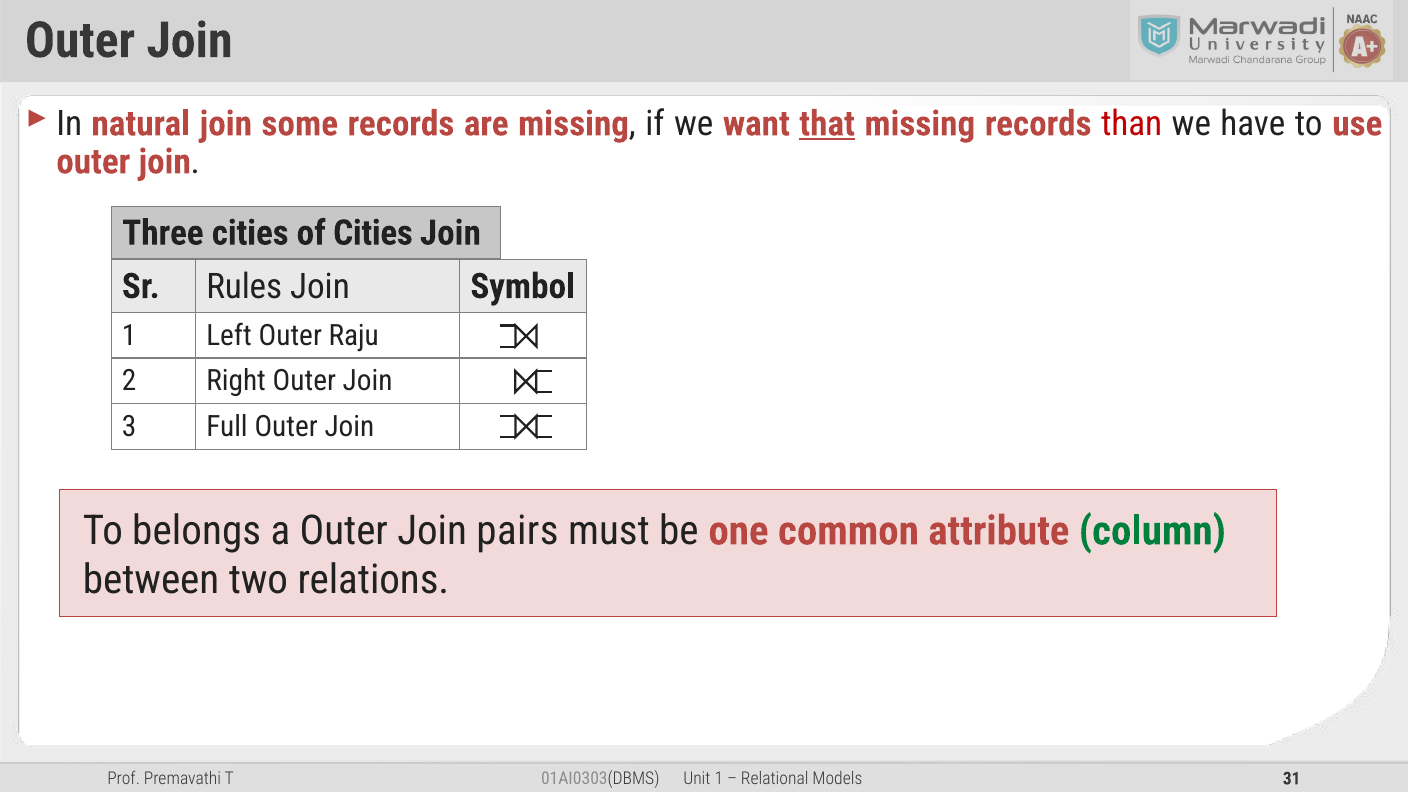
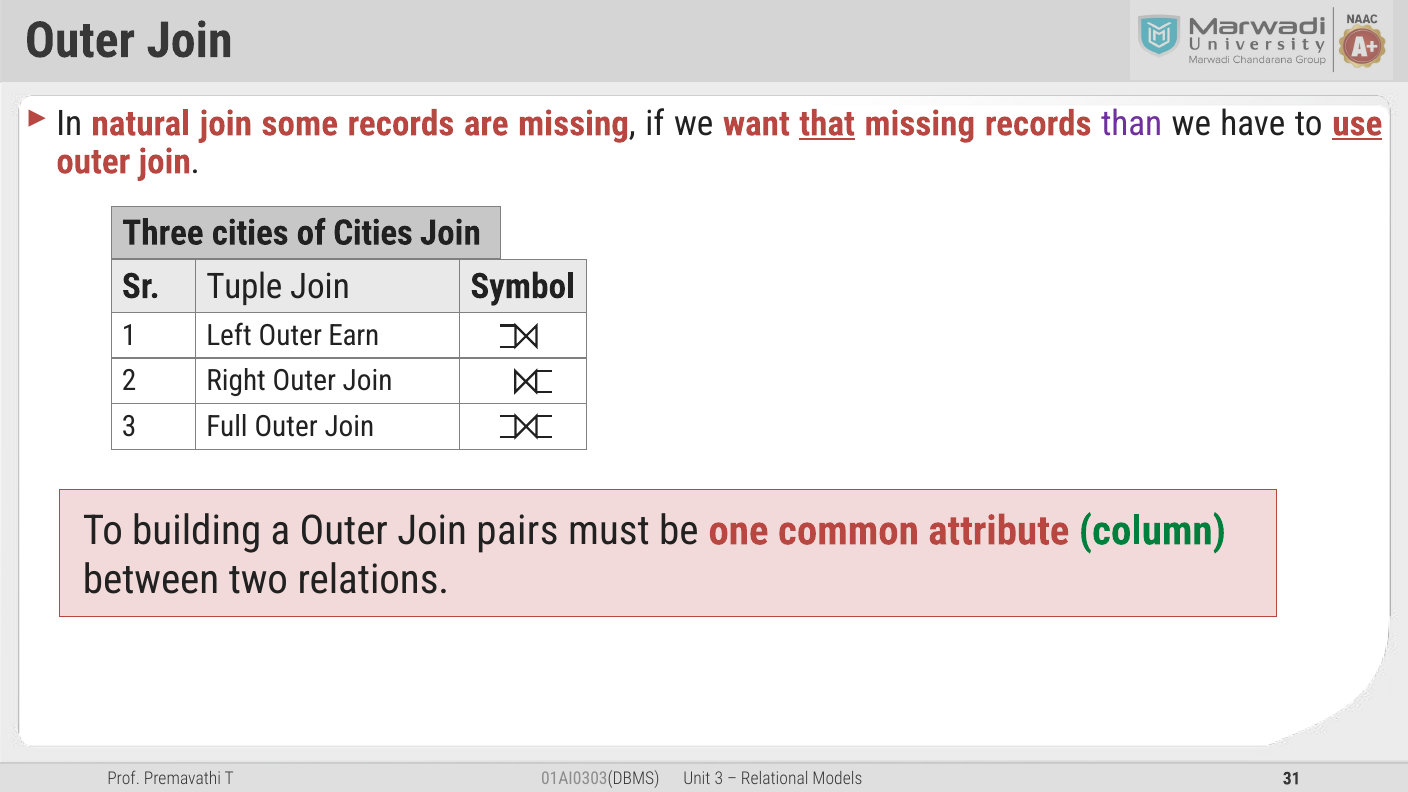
than colour: red -> purple
use underline: none -> present
Rules: Rules -> Tuple
Raju: Raju -> Earn
belongs: belongs -> building
1 at (719, 779): 1 -> 3
